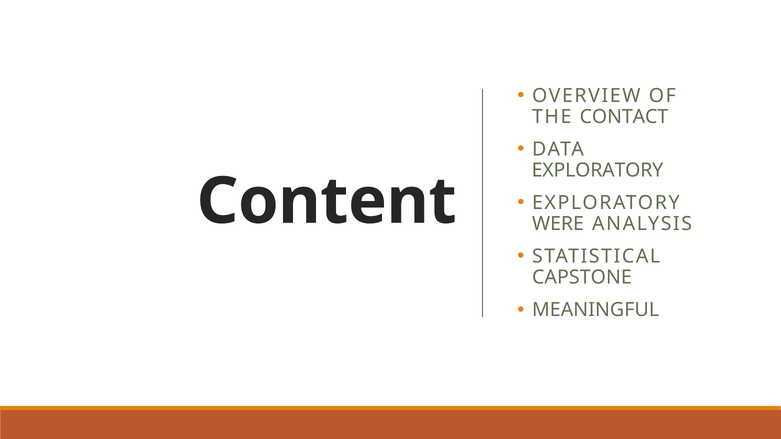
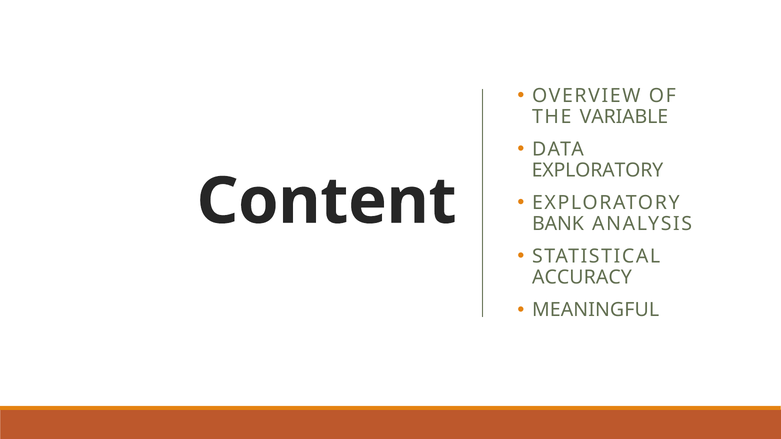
CONTACT: CONTACT -> VARIABLE
WERE: WERE -> BANK
CAPSTONE: CAPSTONE -> ACCURACY
